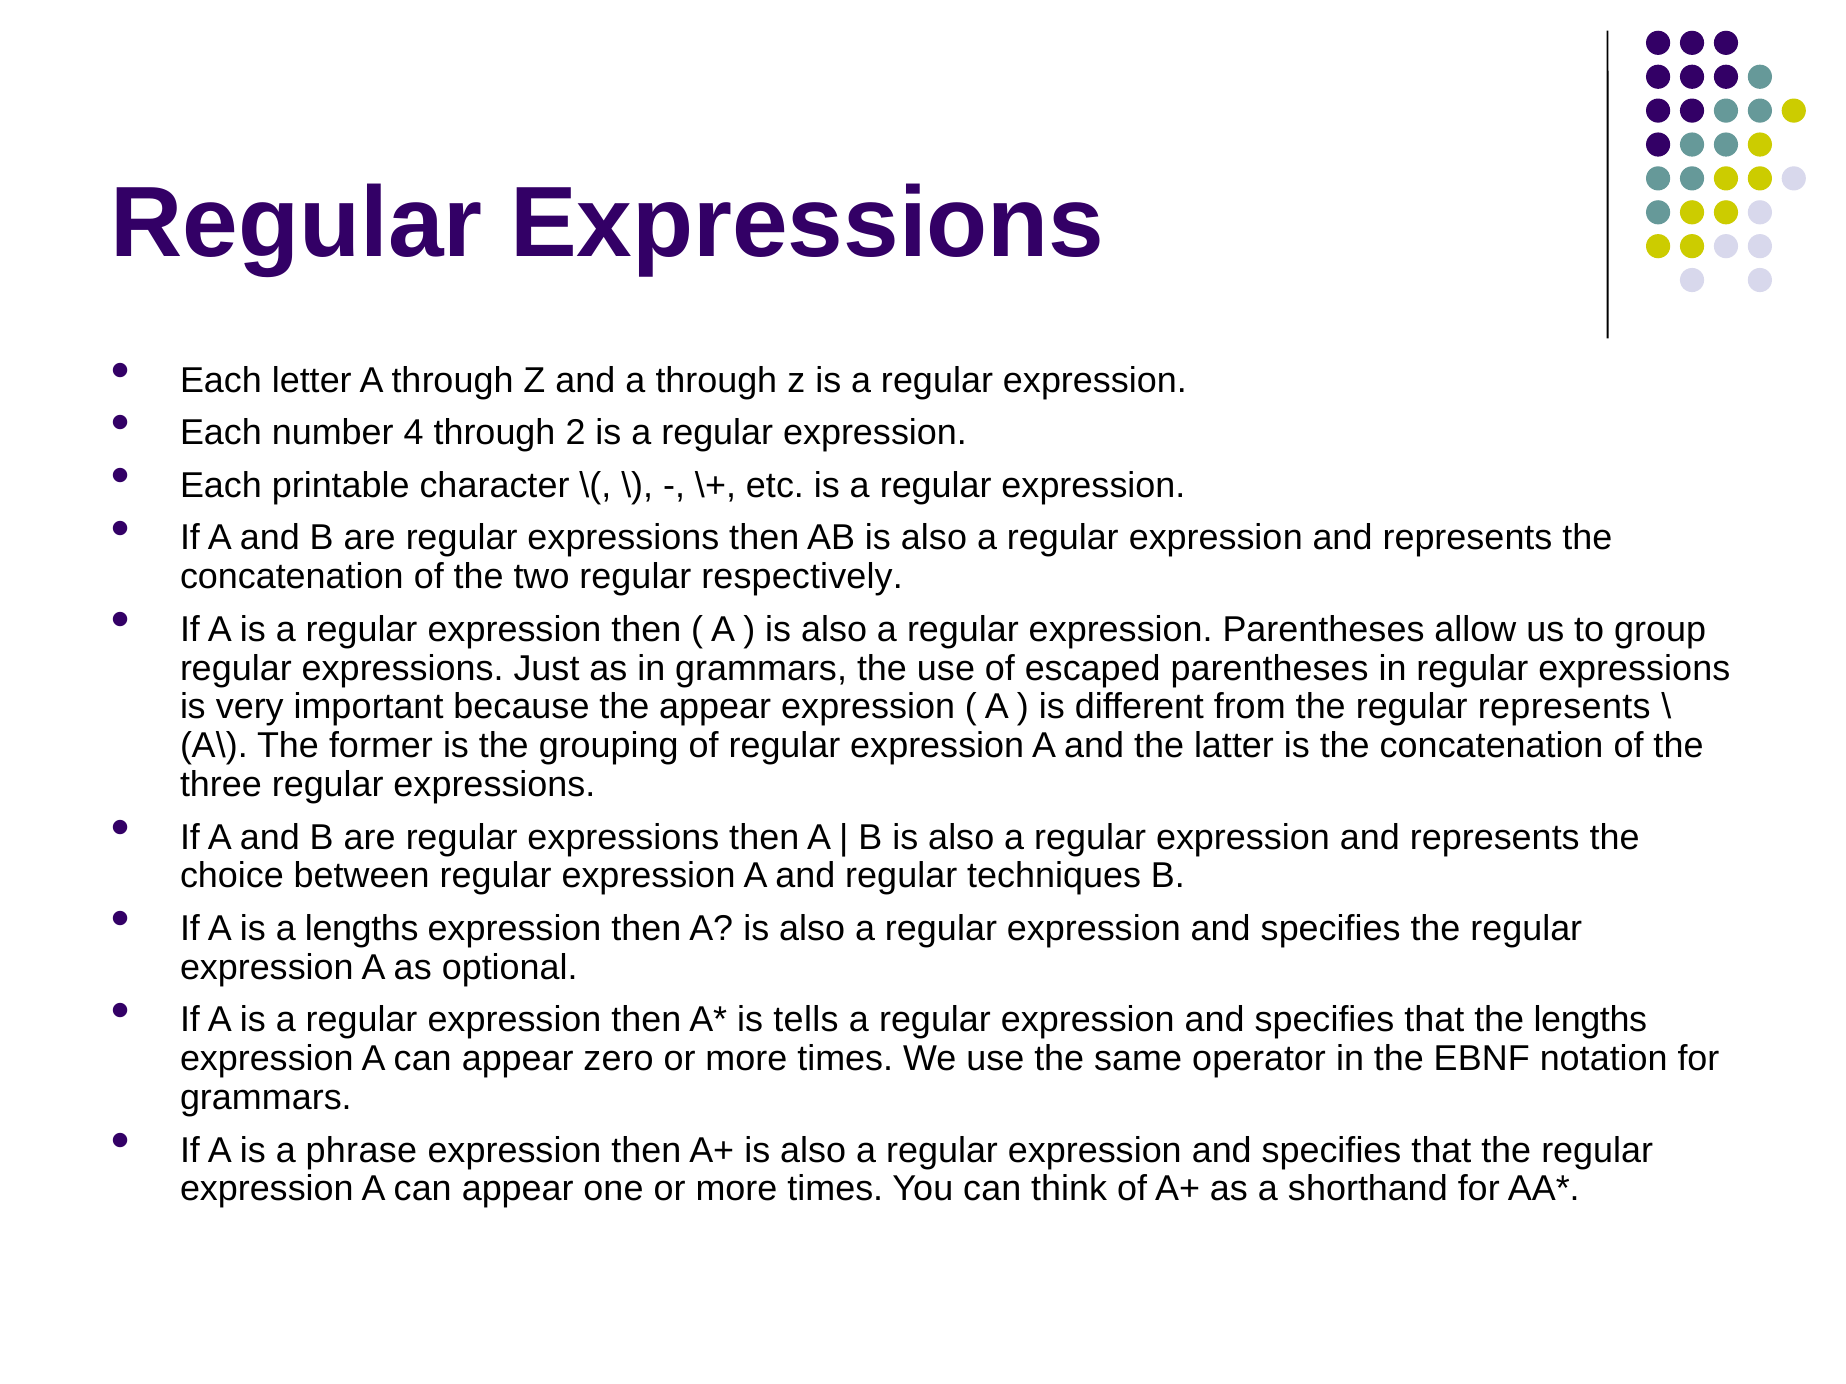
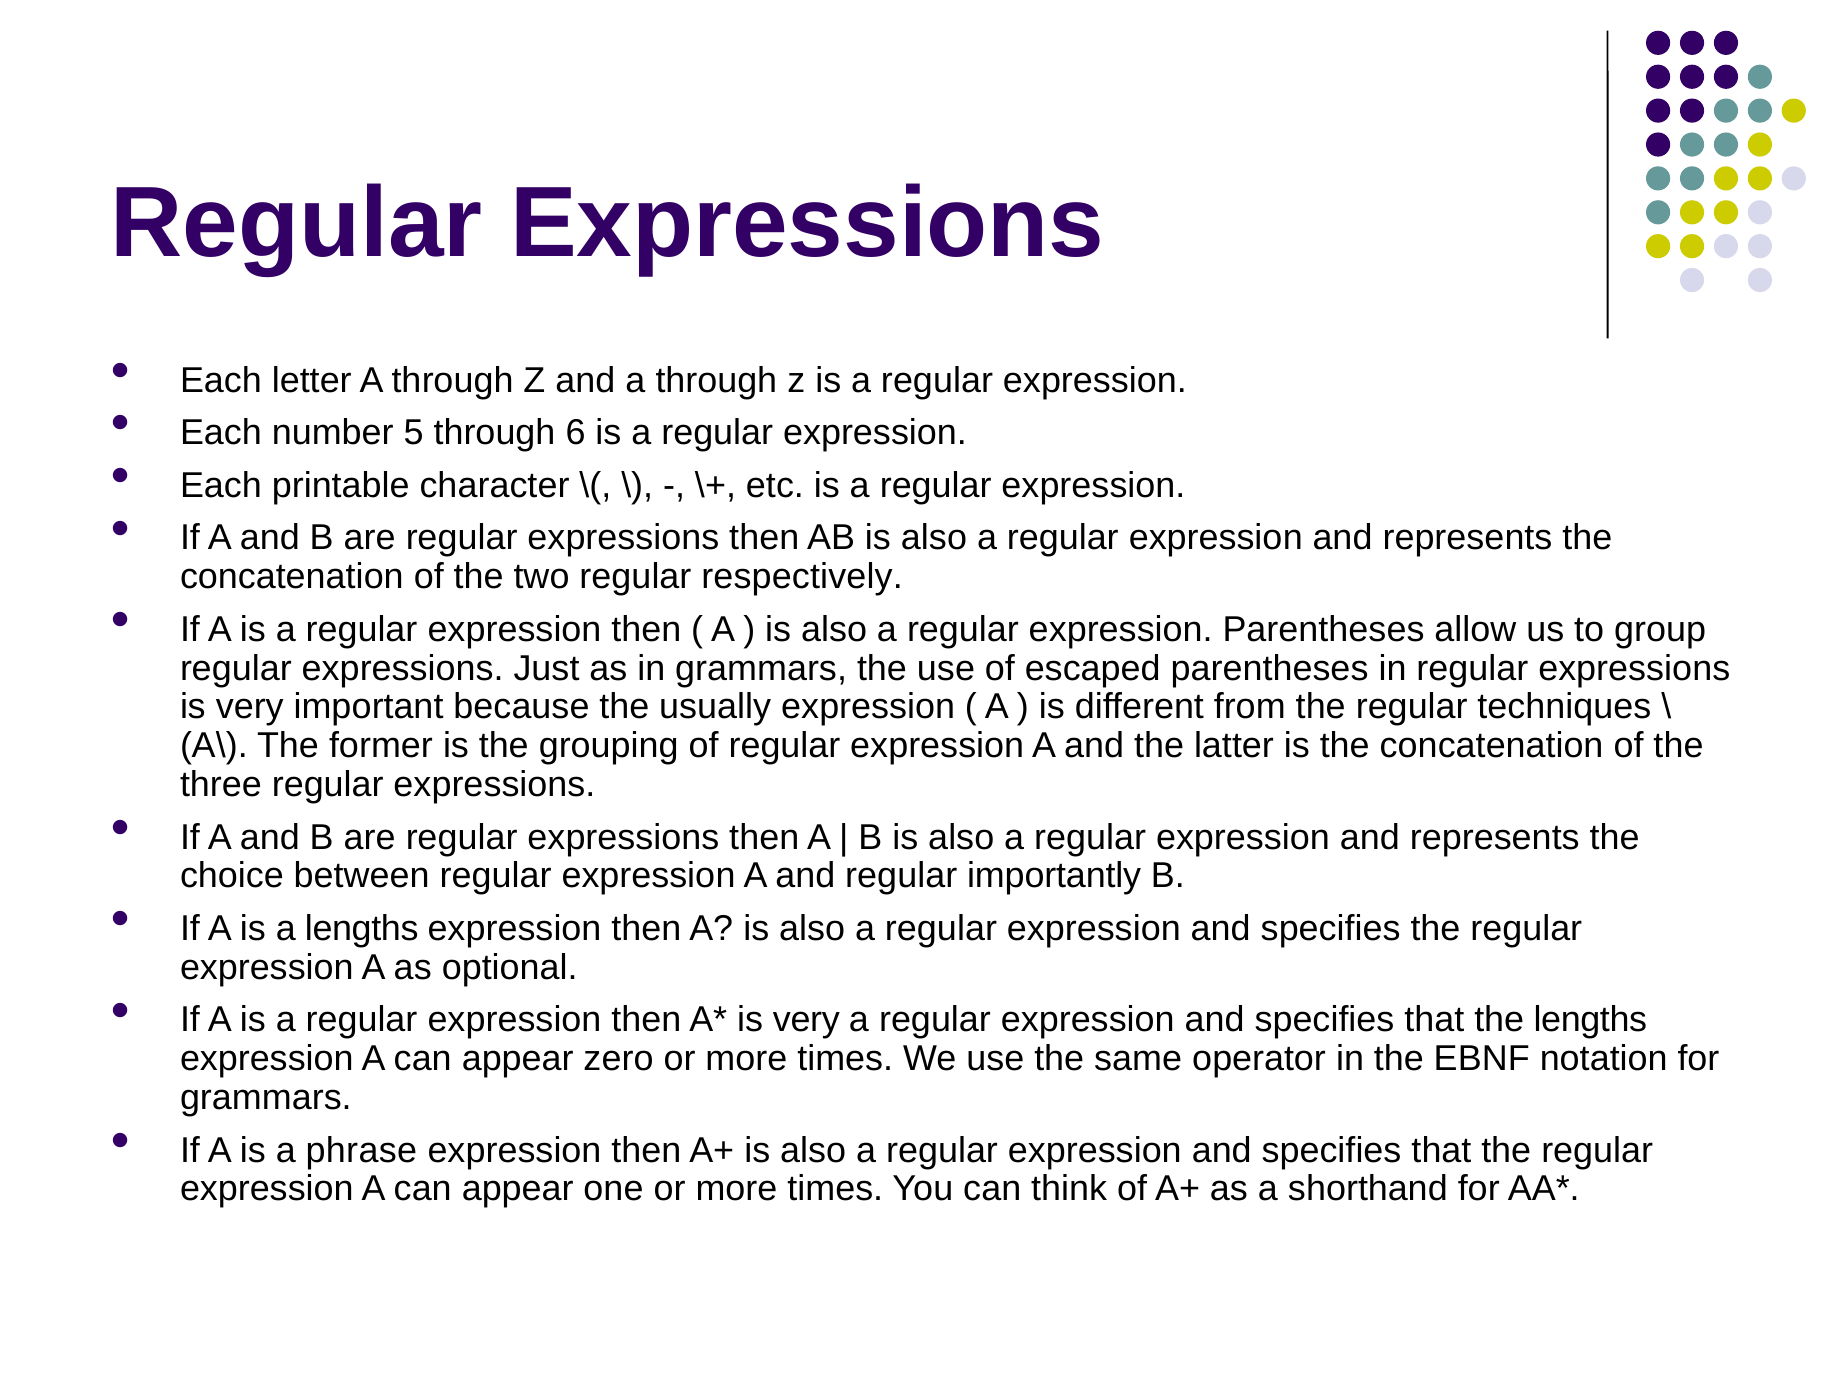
4: 4 -> 5
2: 2 -> 6
the appear: appear -> usually
regular represents: represents -> techniques
techniques: techniques -> importantly
tells at (806, 1020): tells -> very
